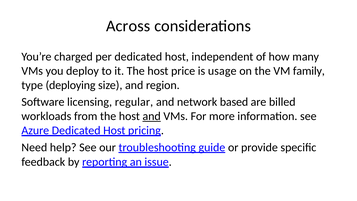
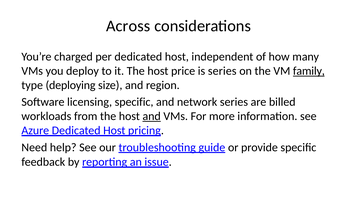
is usage: usage -> series
family underline: none -> present
licensing regular: regular -> specific
network based: based -> series
